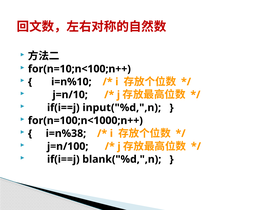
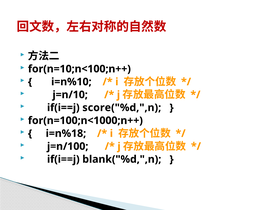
input("%d,",n: input("%d,",n -> score("%d,",n
i=n%38: i=n%38 -> i=n%18
